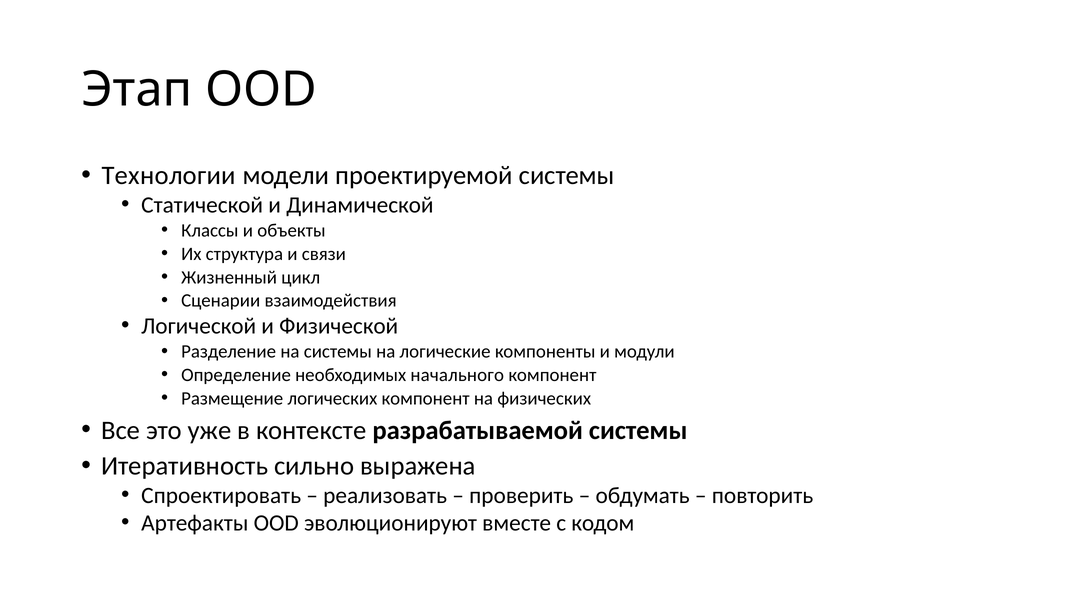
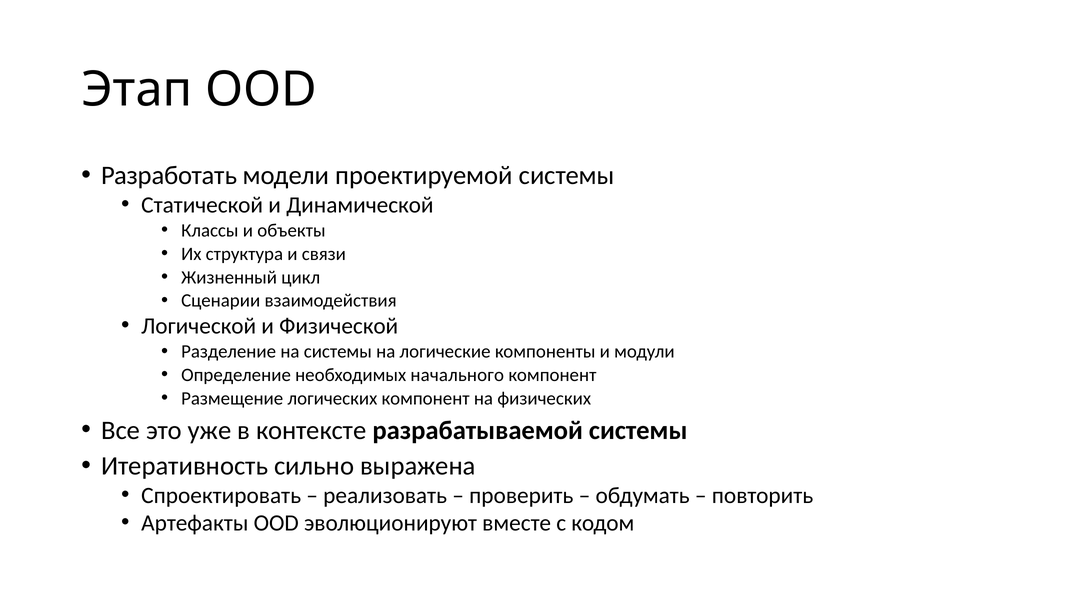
Технологии: Технологии -> Разработать
